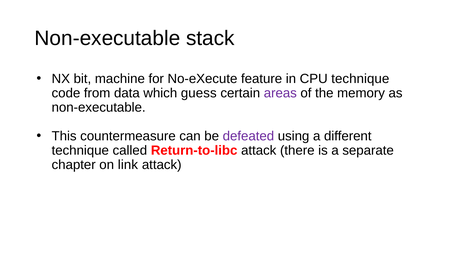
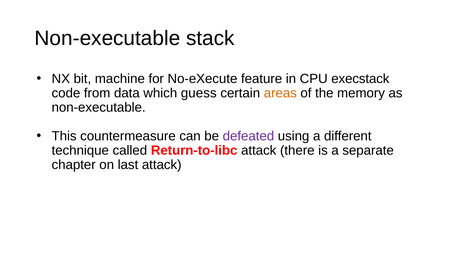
CPU technique: technique -> execstack
areas colour: purple -> orange
link: link -> last
